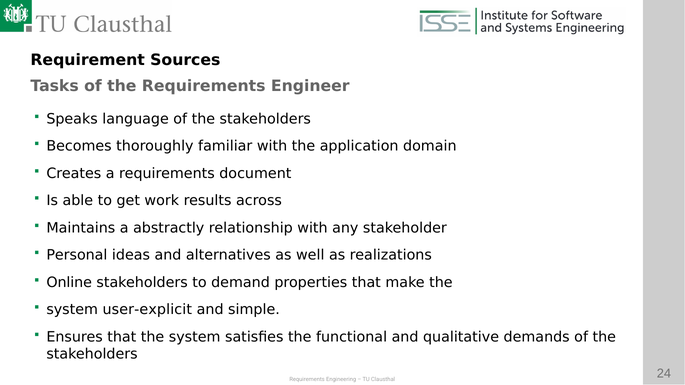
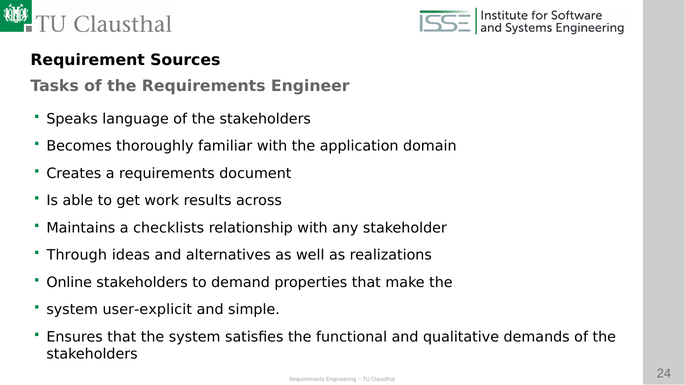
abstractly: abstractly -> checklists
Personal: Personal -> Through
